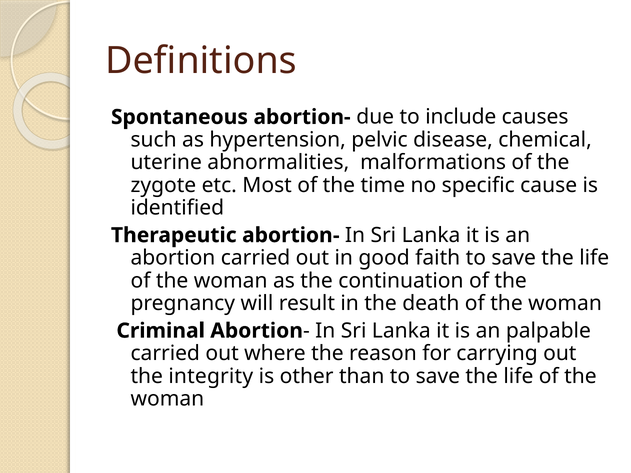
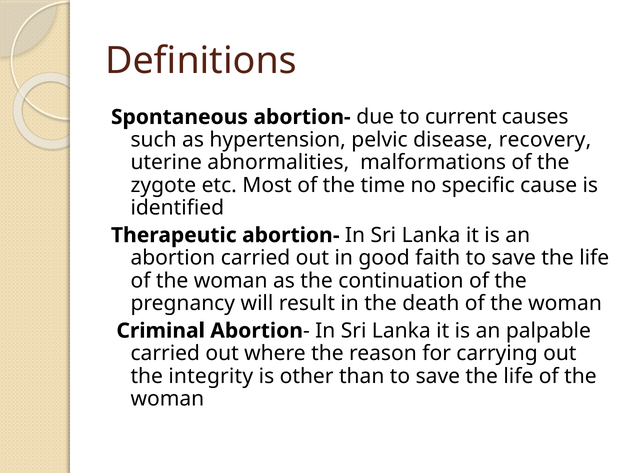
include: include -> current
chemical: chemical -> recovery
